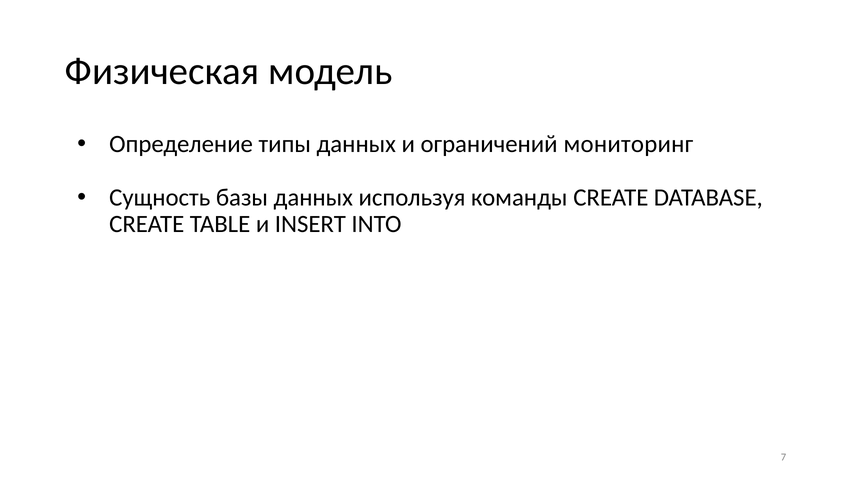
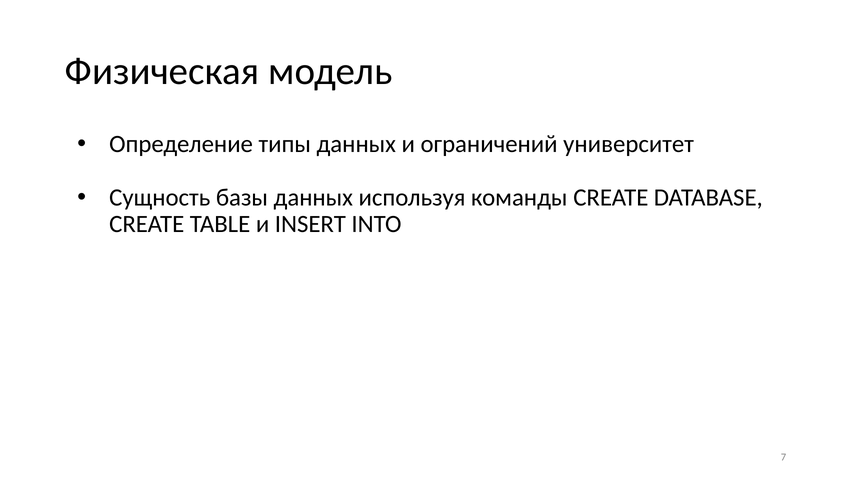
мониторинг: мониторинг -> университет
